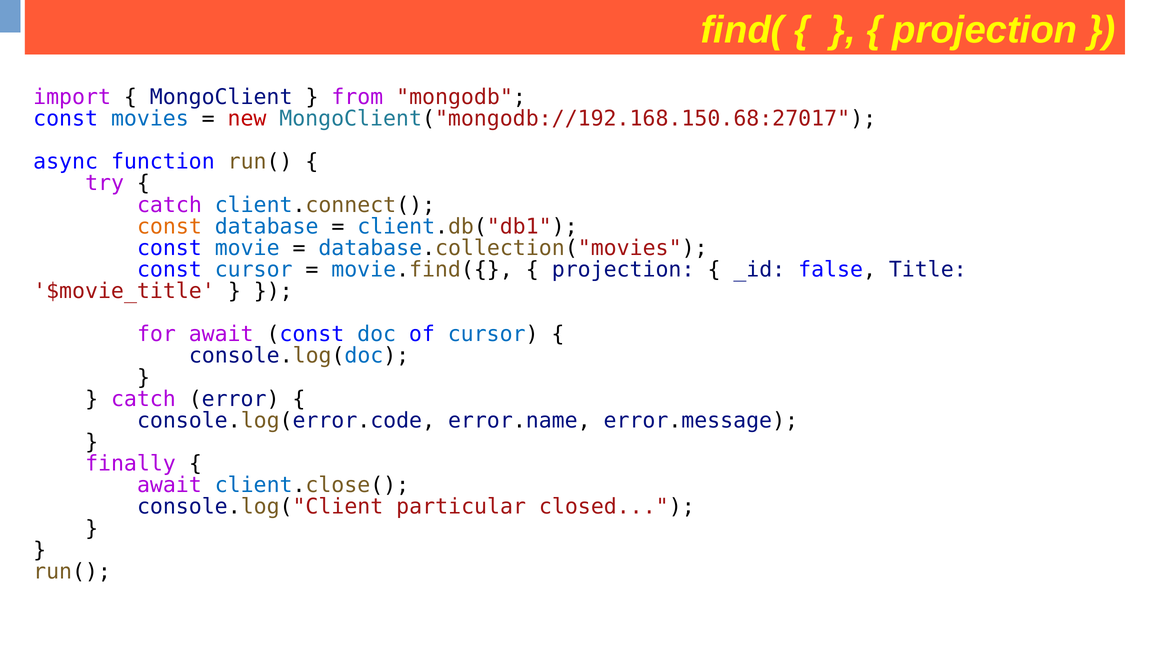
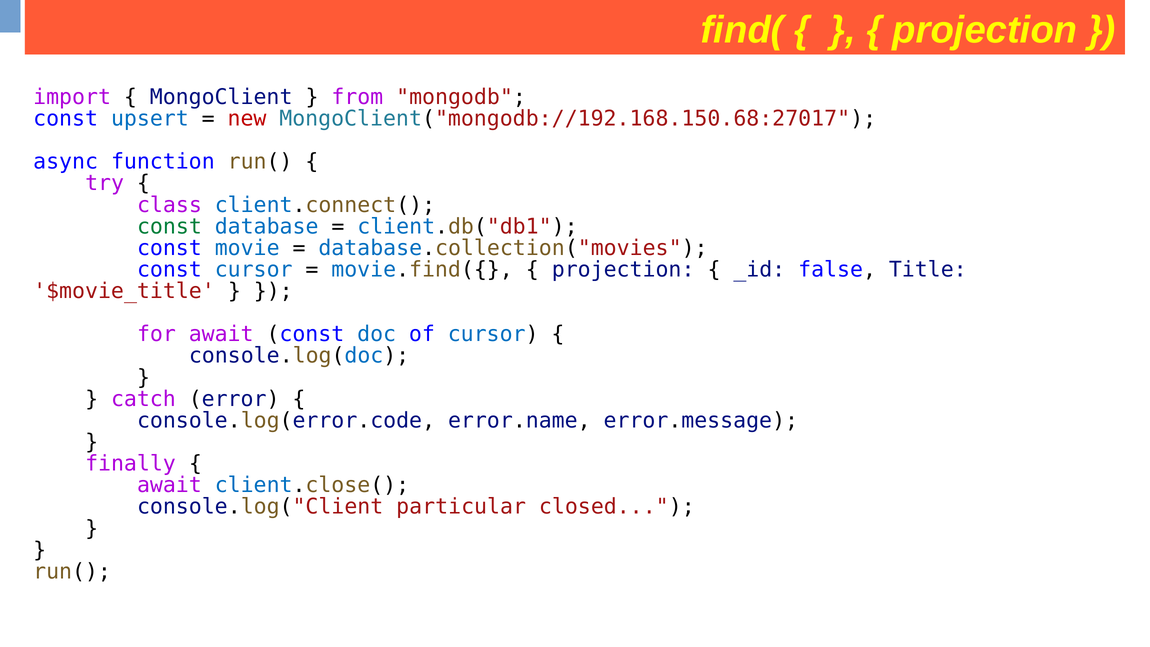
const movies: movies -> upsert
catch at (169, 205): catch -> class
const at (169, 226) colour: orange -> green
